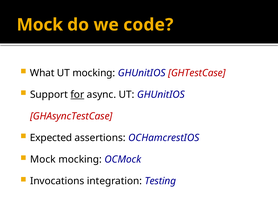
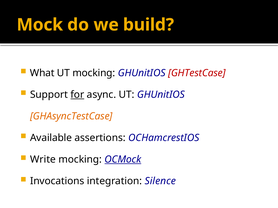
code: code -> build
GHAsyncTestCase colour: red -> orange
Expected: Expected -> Available
Mock at (43, 160): Mock -> Write
OCMock underline: none -> present
Testing: Testing -> Silence
